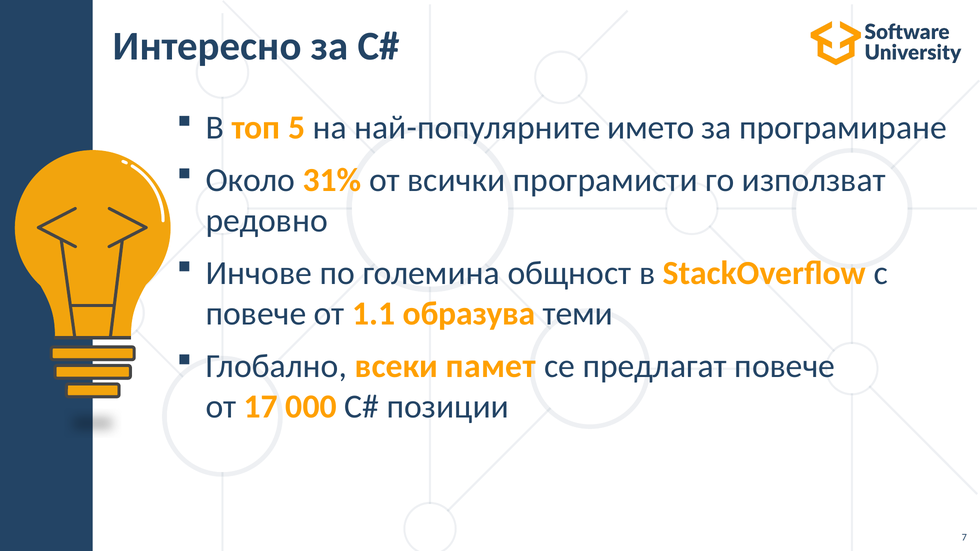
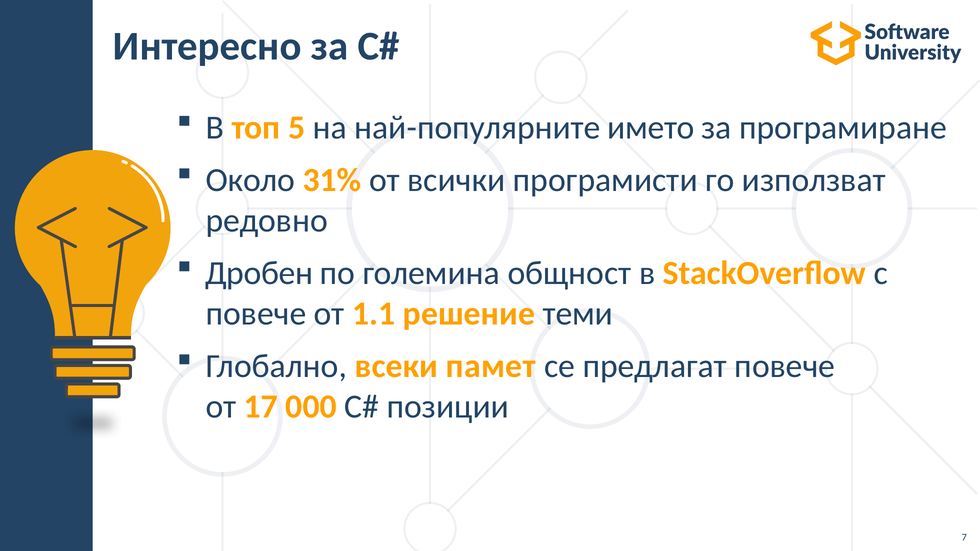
Инчове: Инчове -> Дробен
образува: образува -> решение
